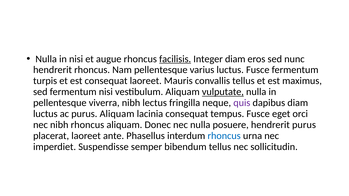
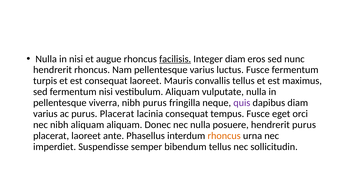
vulputate underline: present -> none
nibh lectus: lectus -> purus
luctus at (45, 114): luctus -> varius
ac purus Aliquam: Aliquam -> Placerat
nibh rhoncus: rhoncus -> aliquam
rhoncus at (224, 136) colour: blue -> orange
